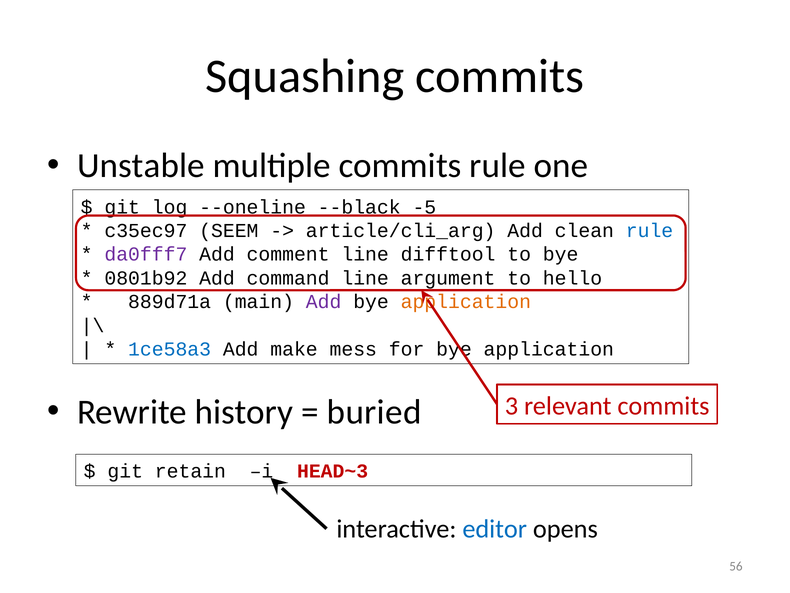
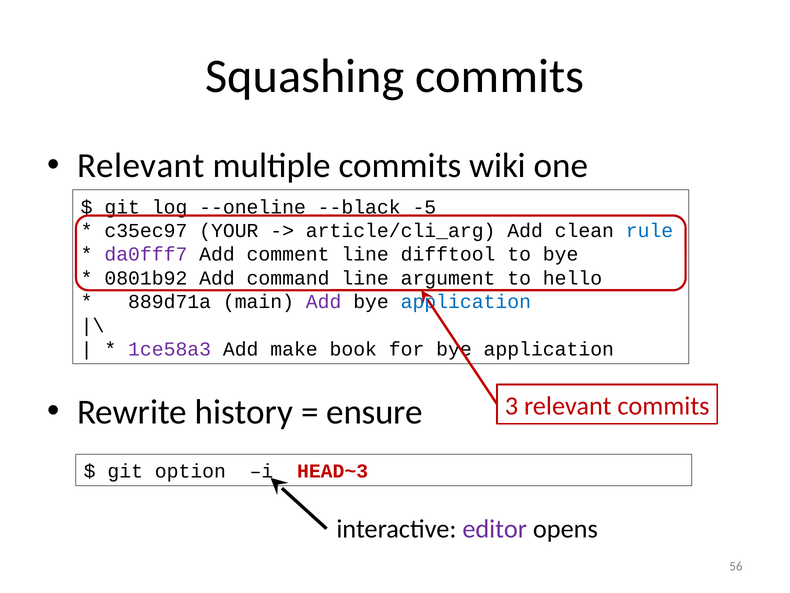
Unstable at (141, 166): Unstable -> Relevant
commits rule: rule -> wiki
SEEM: SEEM -> YOUR
application at (466, 302) colour: orange -> blue
1ce58a3 colour: blue -> purple
mess: mess -> book
buried: buried -> ensure
retain: retain -> option
editor colour: blue -> purple
